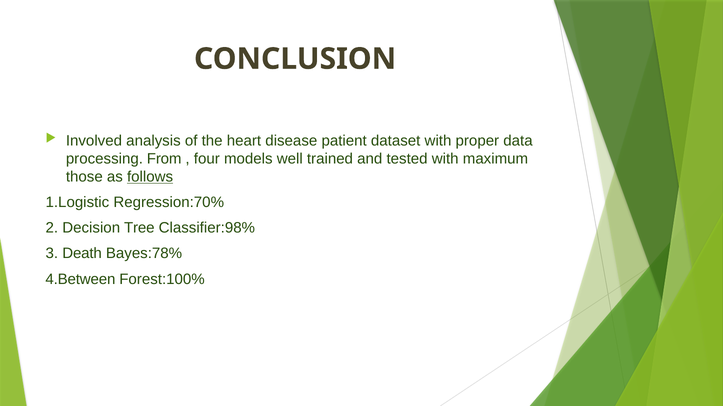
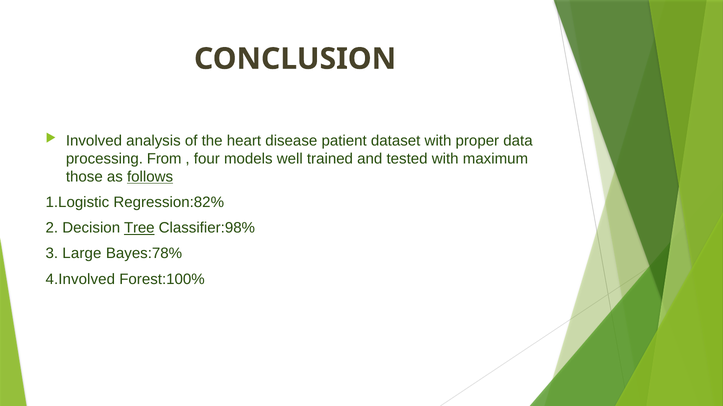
Regression:70%: Regression:70% -> Regression:82%
Tree underline: none -> present
Death: Death -> Large
4.Between: 4.Between -> 4.Involved
